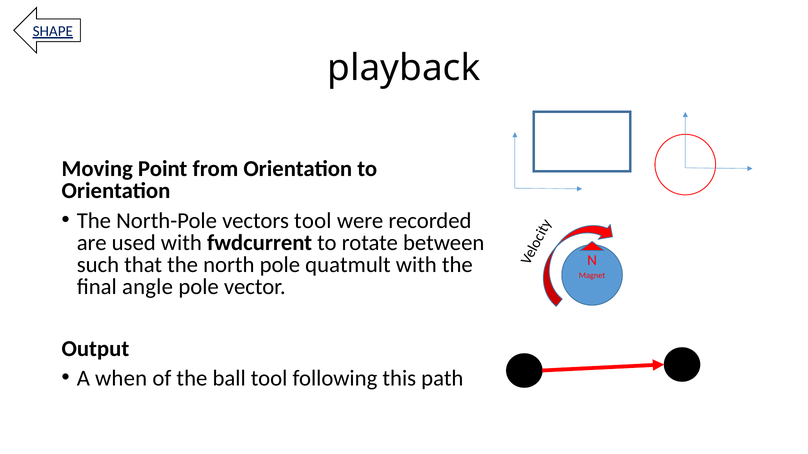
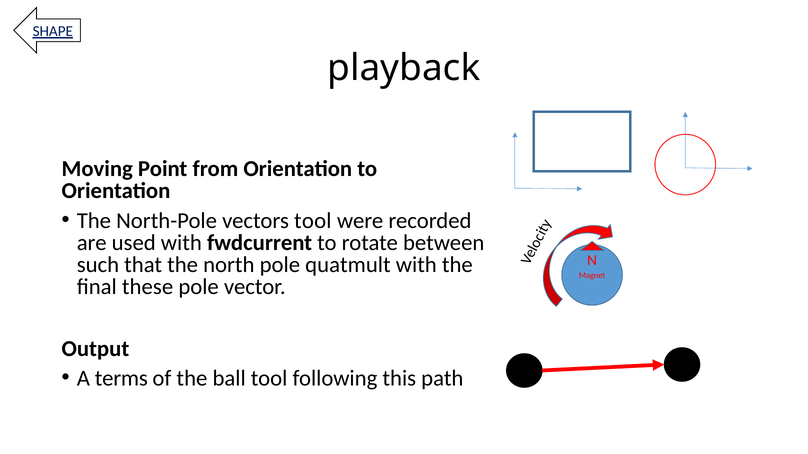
angle: angle -> these
when: when -> terms
